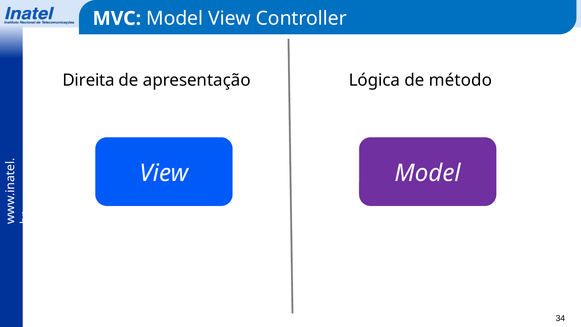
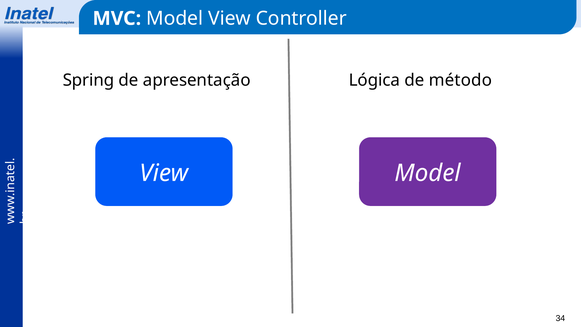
Direita: Direita -> Spring
